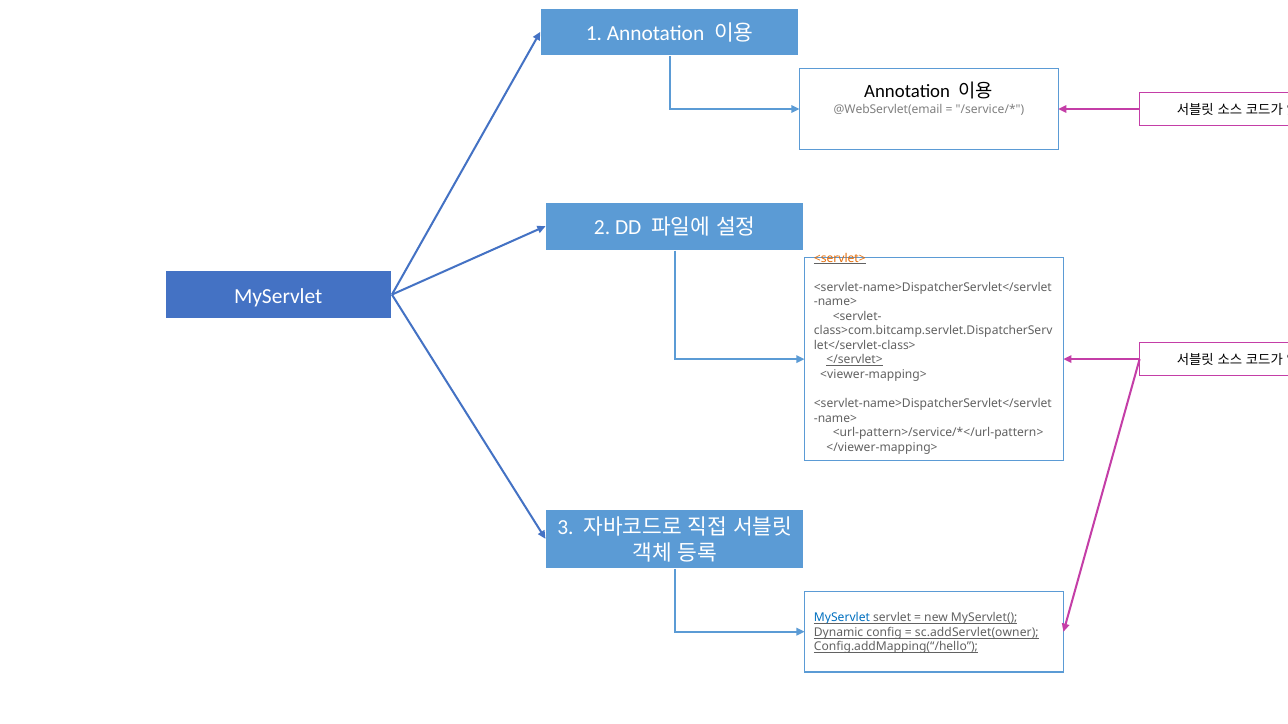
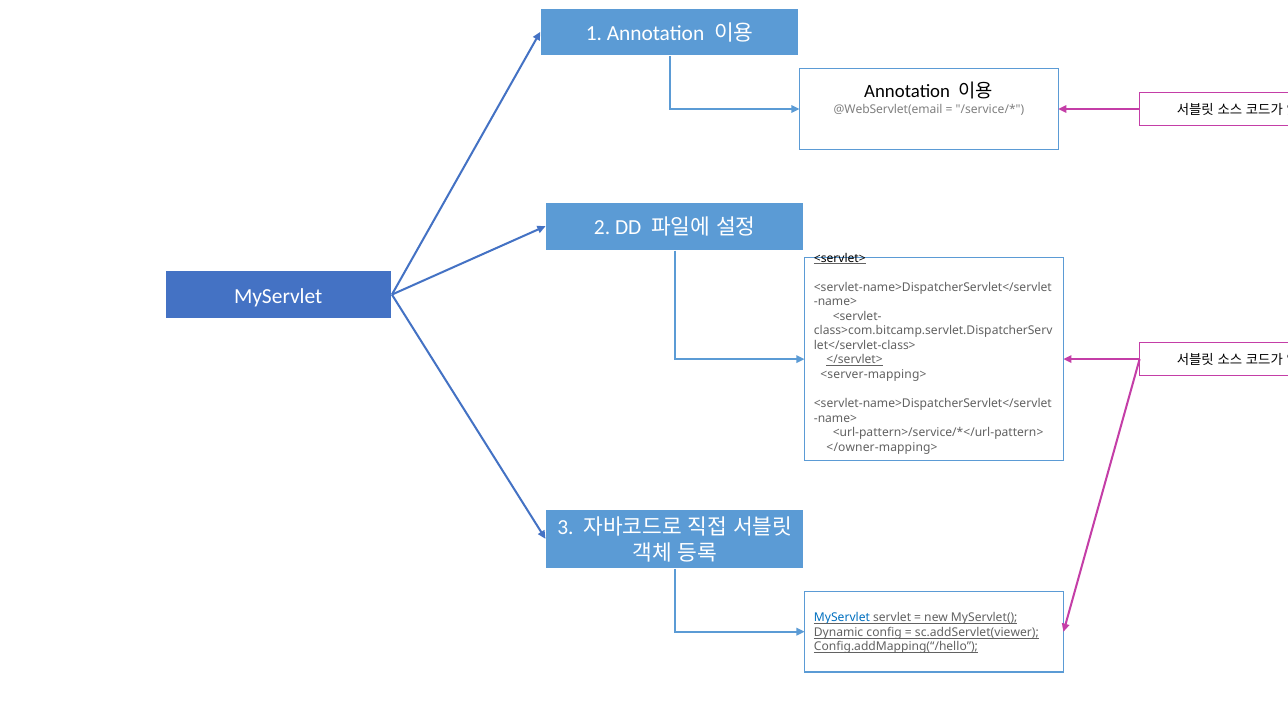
<servlet> colour: orange -> black
<viewer-mapping>: <viewer-mapping> -> <server-mapping>
</viewer-mapping>: </viewer-mapping> -> </owner-mapping>
sc.addServlet(owner: sc.addServlet(owner -> sc.addServlet(viewer
